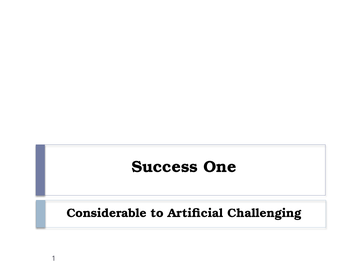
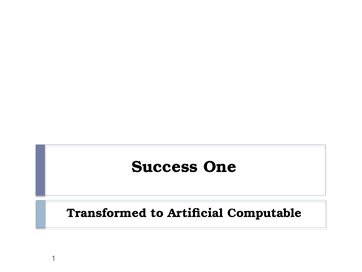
Considerable: Considerable -> Transformed
Challenging: Challenging -> Computable
